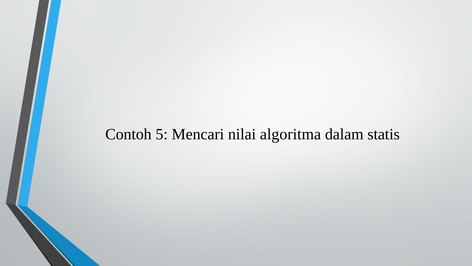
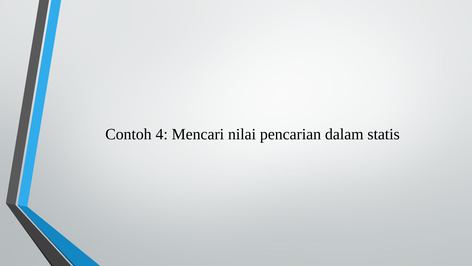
5: 5 -> 4
algoritma: algoritma -> pencarian
